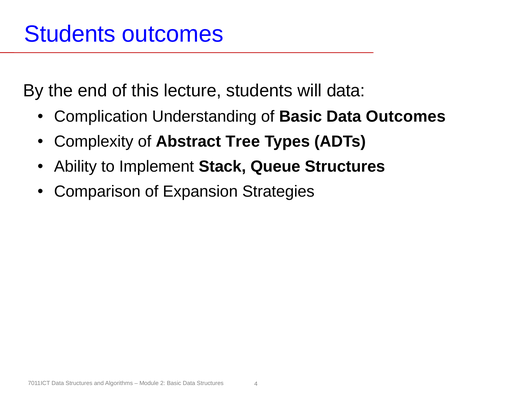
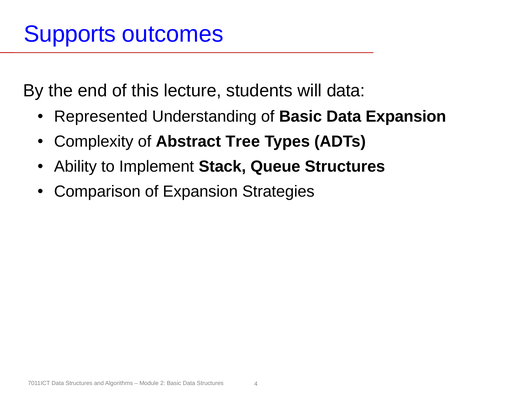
Students at (70, 34): Students -> Supports
Complication: Complication -> Represented
Data Outcomes: Outcomes -> Expansion
